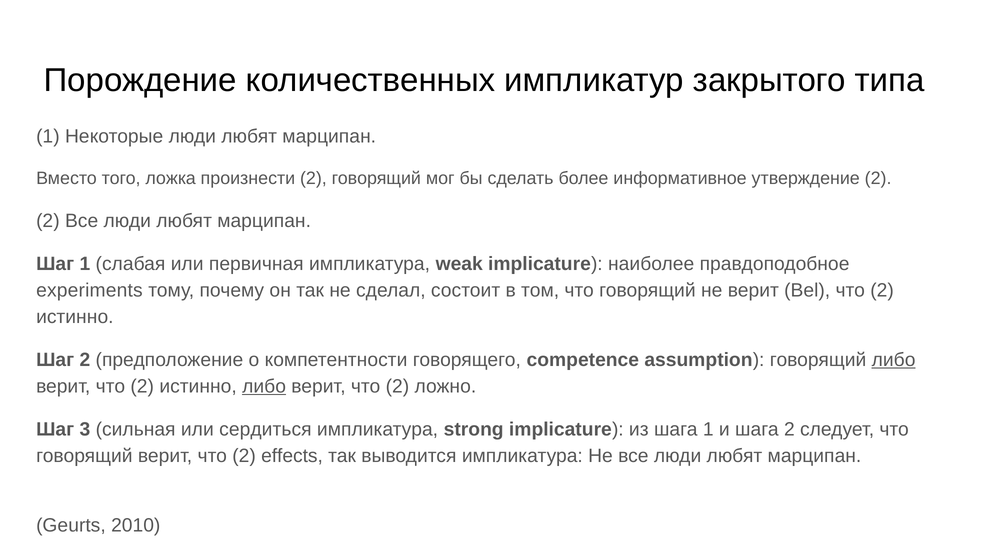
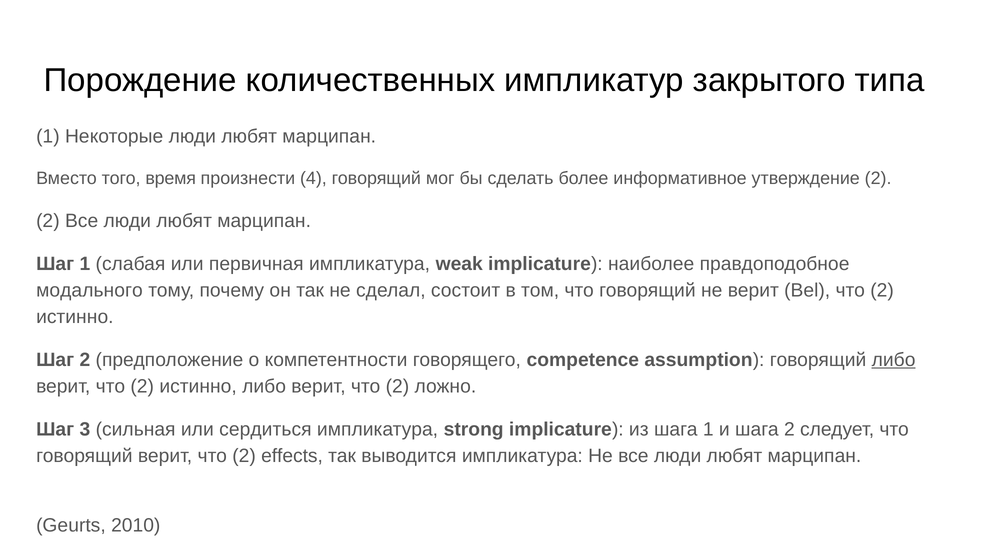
ложка: ложка -> время
произнести 2: 2 -> 4
experiments: experiments -> модального
либо at (264, 386) underline: present -> none
